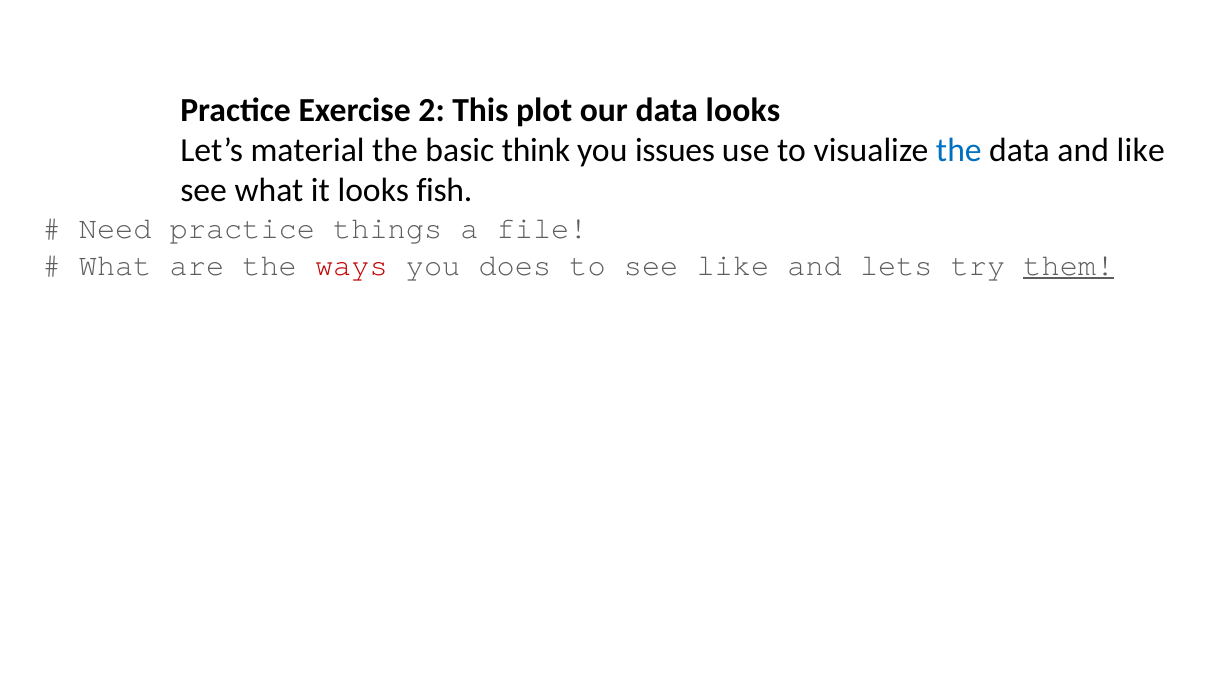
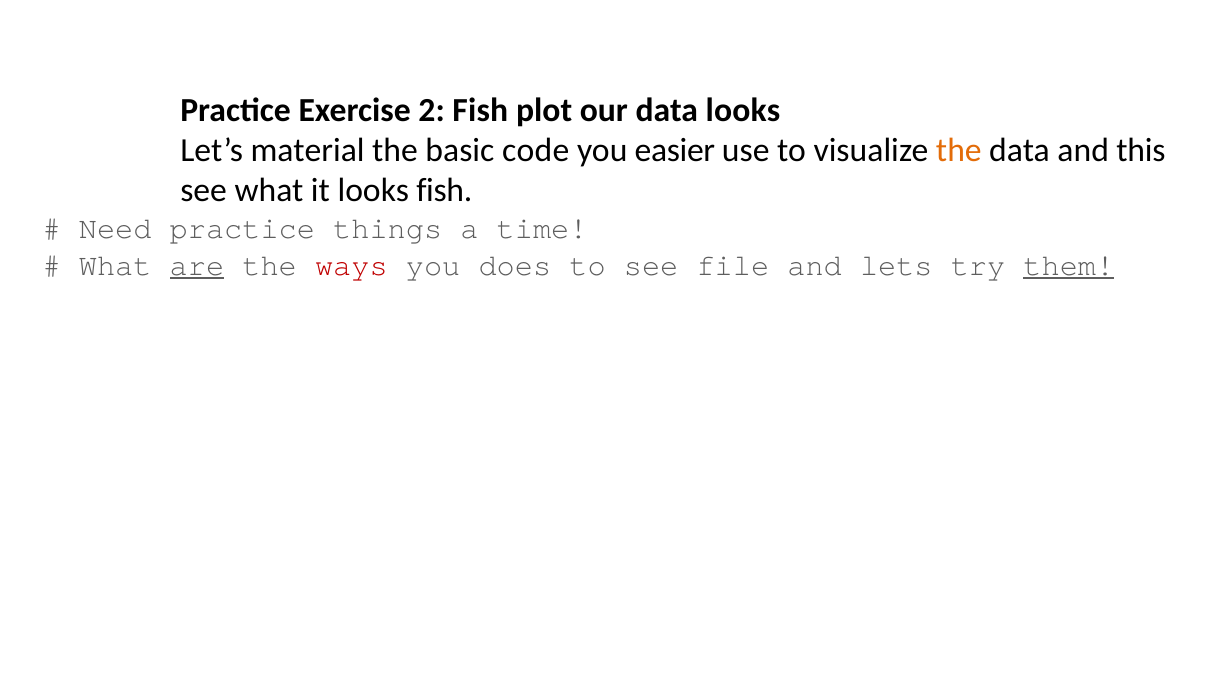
2 This: This -> Fish
think: think -> code
issues: issues -> easier
the at (959, 150) colour: blue -> orange
and like: like -> this
file: file -> time
are underline: none -> present
see like: like -> file
